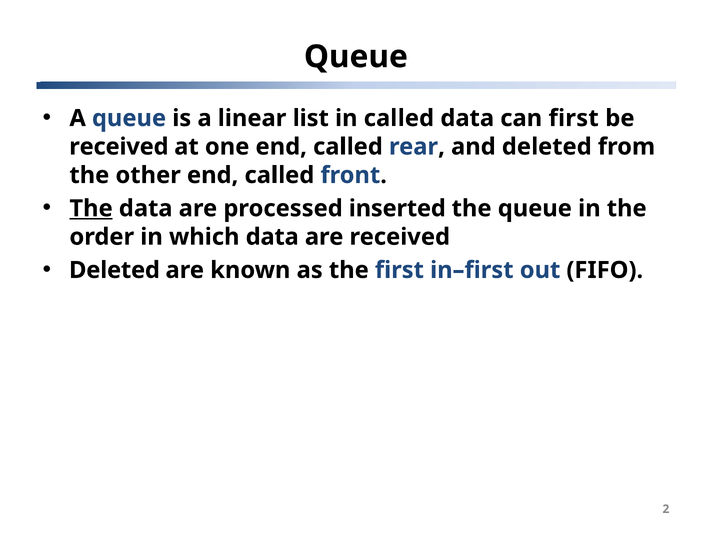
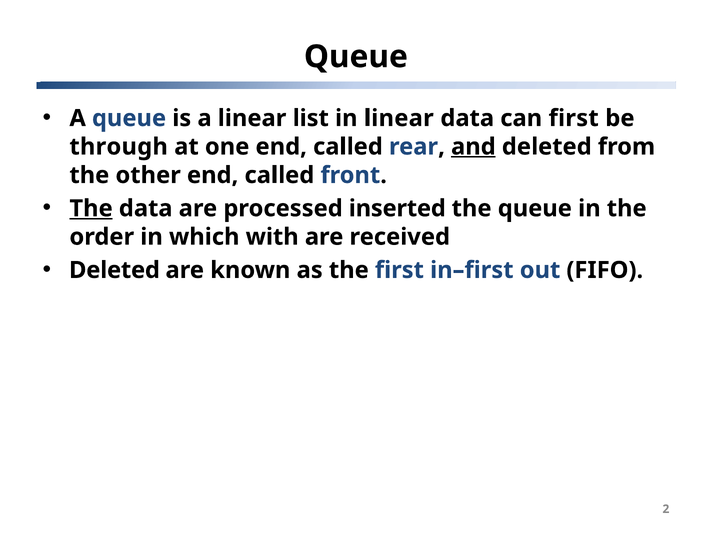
in called: called -> linear
received at (119, 147): received -> through
and underline: none -> present
which data: data -> with
